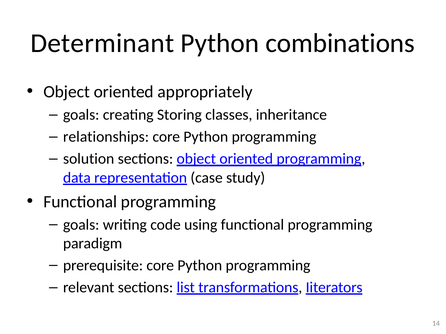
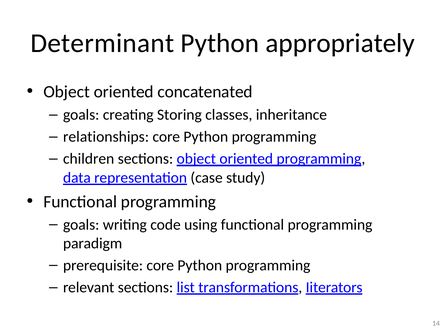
combinations: combinations -> appropriately
appropriately: appropriately -> concatenated
solution: solution -> children
